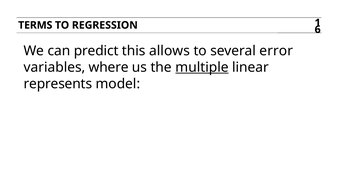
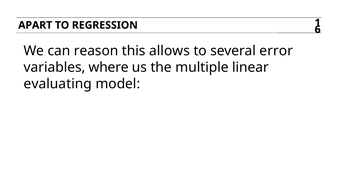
TERMS: TERMS -> APART
predict: predict -> reason
multiple underline: present -> none
represents: represents -> evaluating
